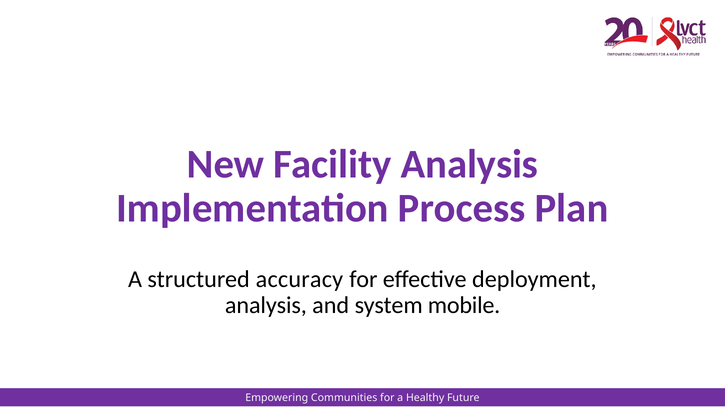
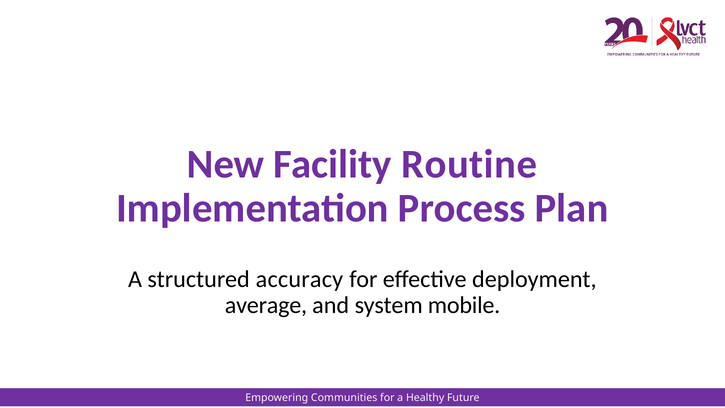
Facility Analysis: Analysis -> Routine
analysis at (266, 305): analysis -> average
